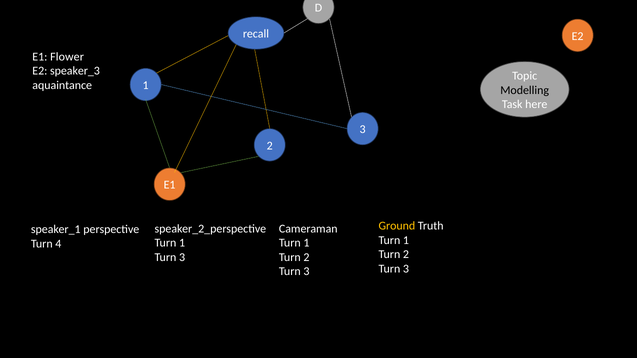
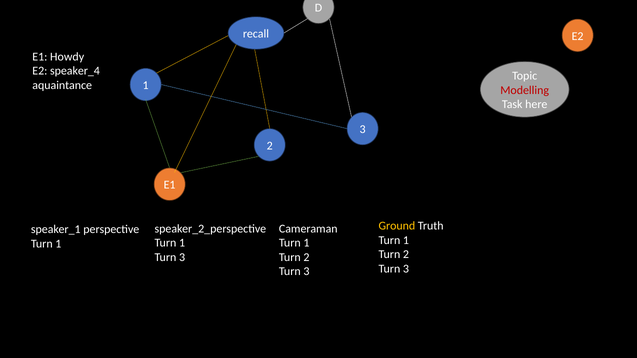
Flower: Flower -> Howdy
speaker_3: speaker_3 -> speaker_4
Modelling colour: black -> red
4 at (58, 244): 4 -> 1
